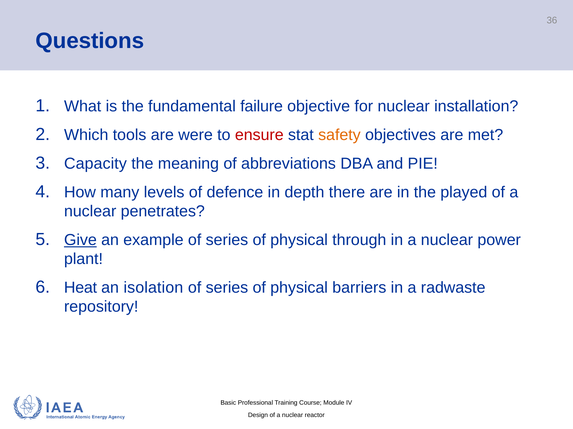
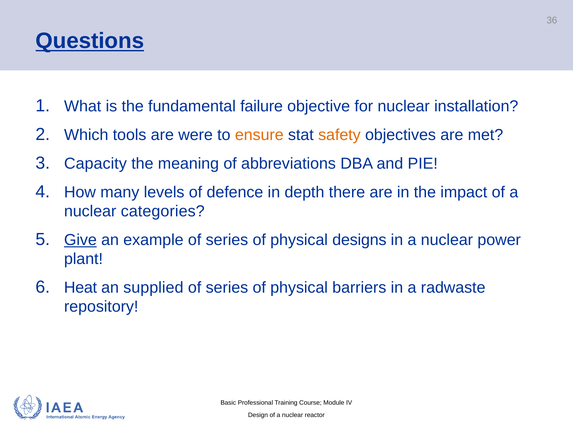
Questions underline: none -> present
ensure colour: red -> orange
played: played -> impact
penetrates: penetrates -> categories
through: through -> designs
isolation: isolation -> supplied
